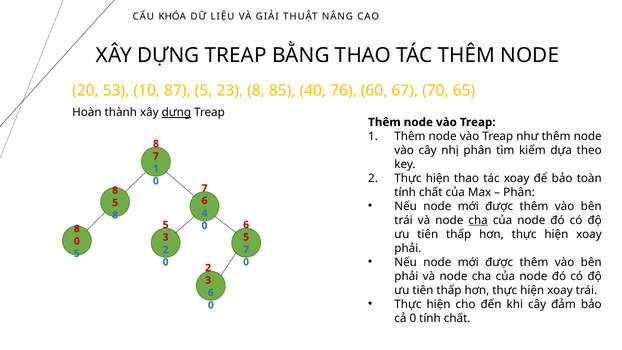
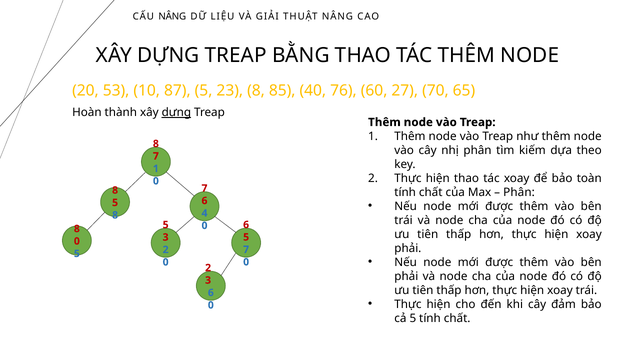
CẤU KHÓA: KHÓA -> NÂNG
67: 67 -> 27
cha at (478, 220) underline: present -> none
cả 0: 0 -> 5
